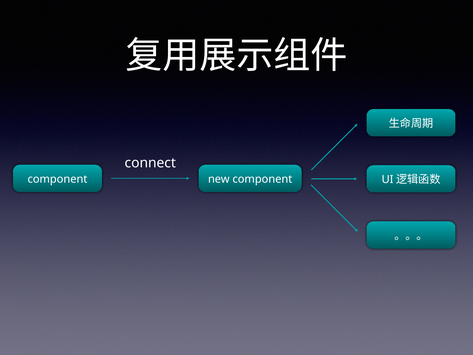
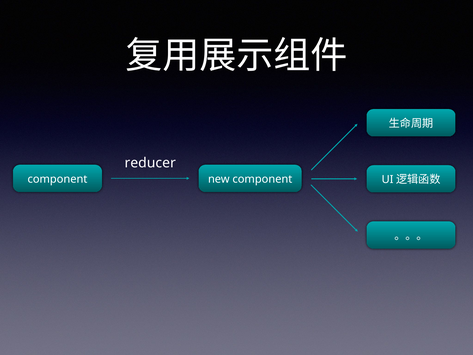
connect: connect -> reducer
